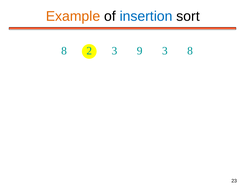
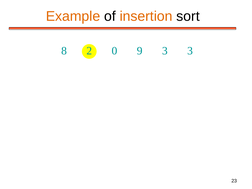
insertion colour: blue -> orange
2 3: 3 -> 0
3 8: 8 -> 3
